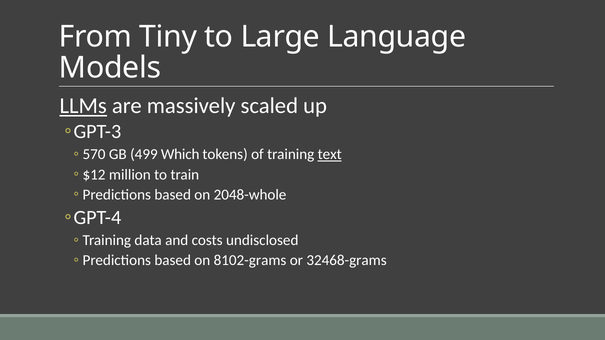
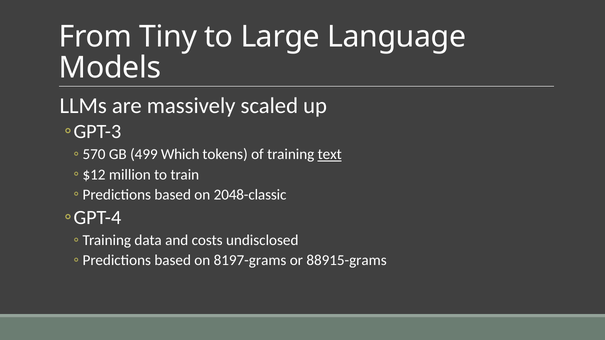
LLMs underline: present -> none
2048-whole: 2048-whole -> 2048-classic
8102-grams: 8102-grams -> 8197-grams
32468-grams: 32468-grams -> 88915-grams
